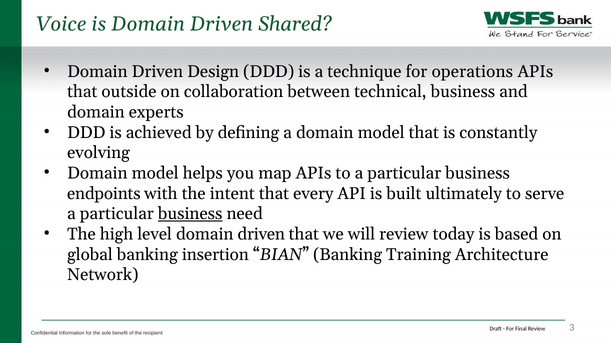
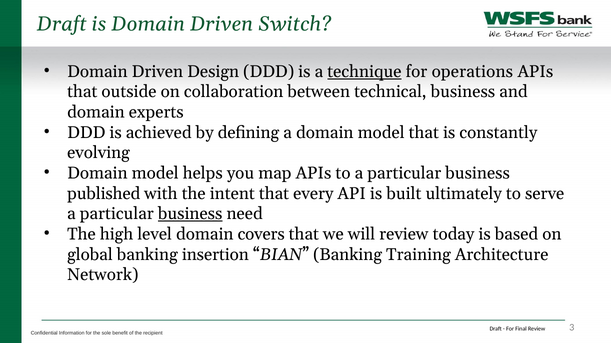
Voice at (62, 24): Voice -> Draft
Shared: Shared -> Switch
technique underline: none -> present
endpoints: endpoints -> published
level domain driven: driven -> covers
